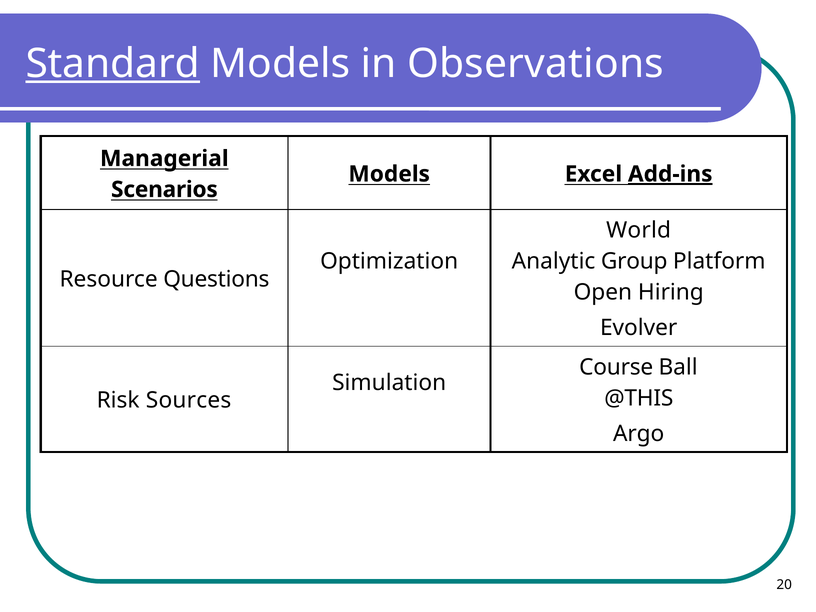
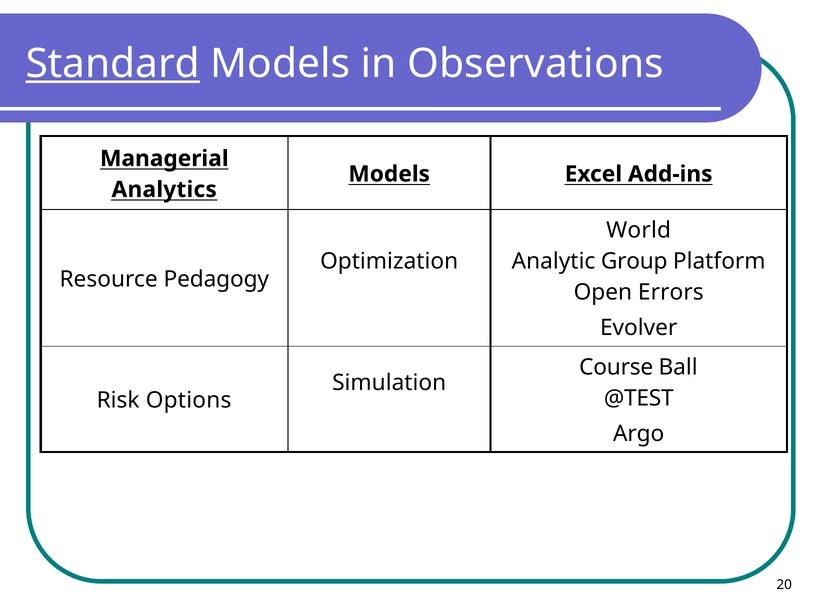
Add-ins underline: present -> none
Scenarios: Scenarios -> Analytics
Questions: Questions -> Pedagogy
Hiring: Hiring -> Errors
@THIS: @THIS -> @TEST
Sources: Sources -> Options
